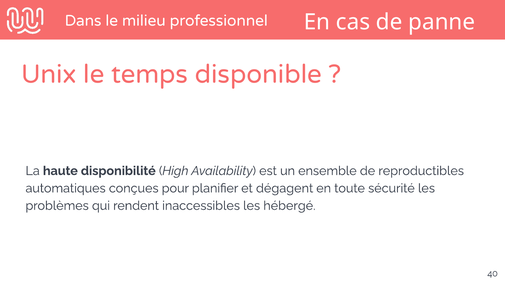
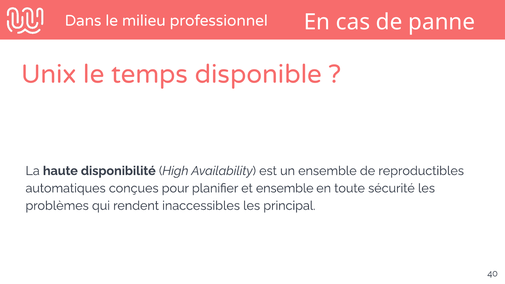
et dégagent: dégagent -> ensemble
hébergé: hébergé -> principal
